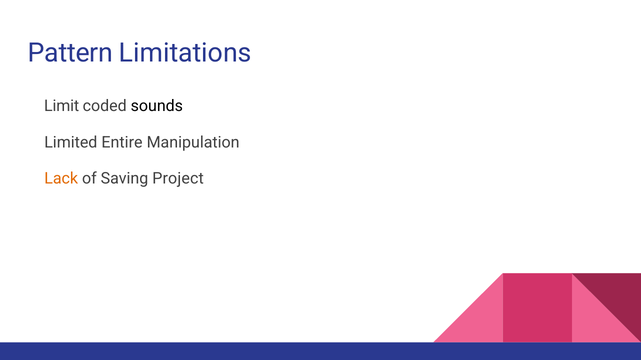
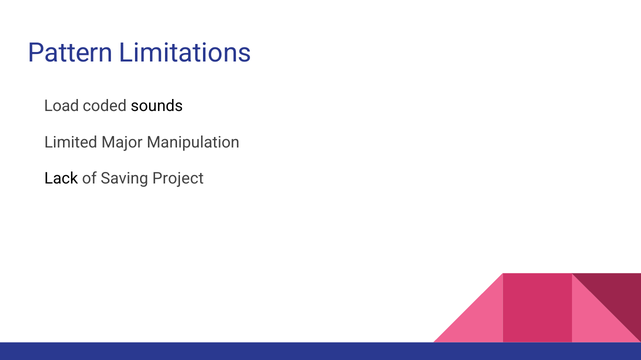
Limit: Limit -> Load
Entire: Entire -> Major
Lack colour: orange -> black
